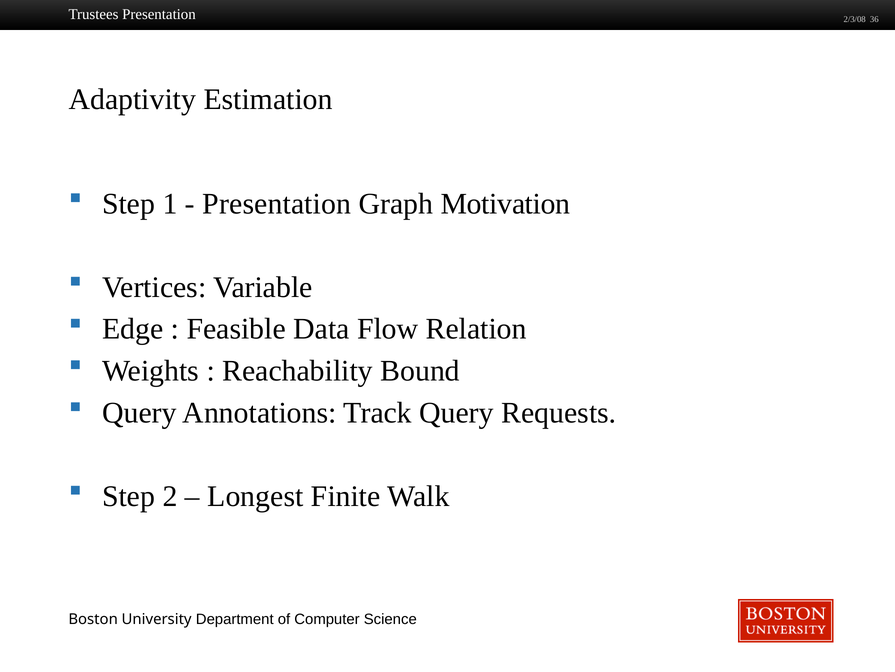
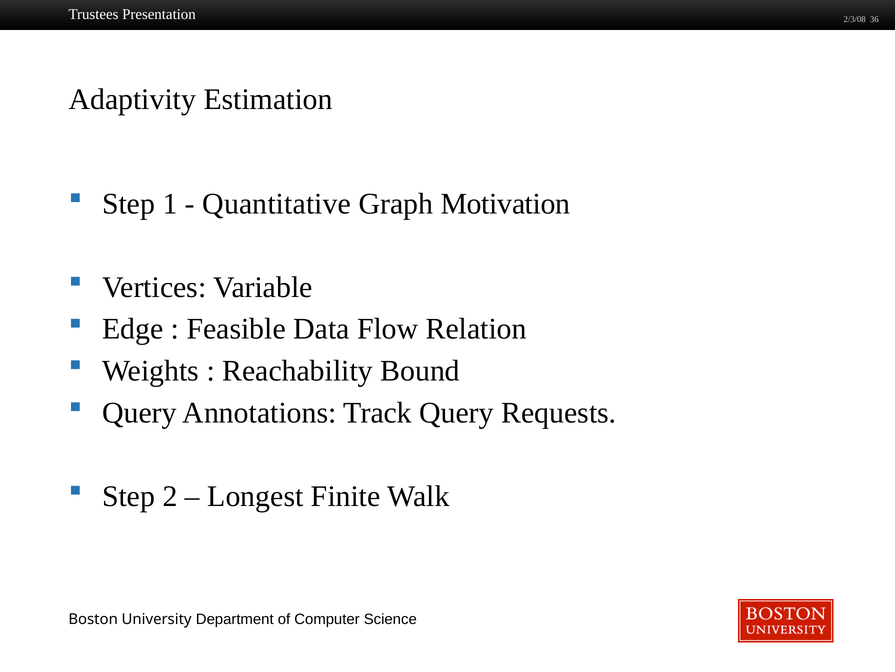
Presentation at (277, 203): Presentation -> Quantitative
